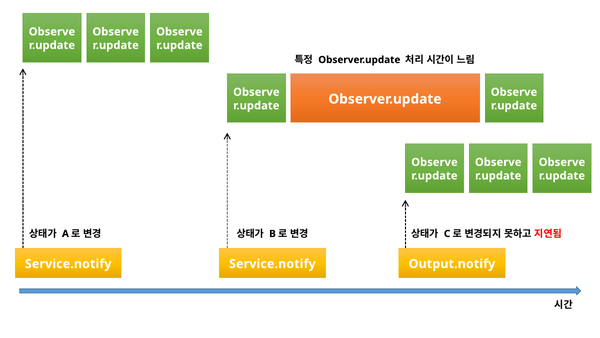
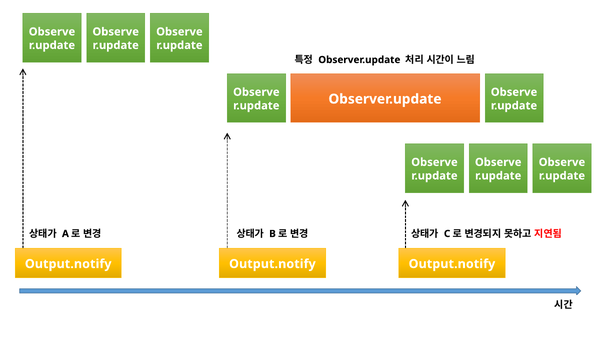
Service.notify at (68, 264): Service.notify -> Output.notify
Service.notify at (272, 264): Service.notify -> Output.notify
